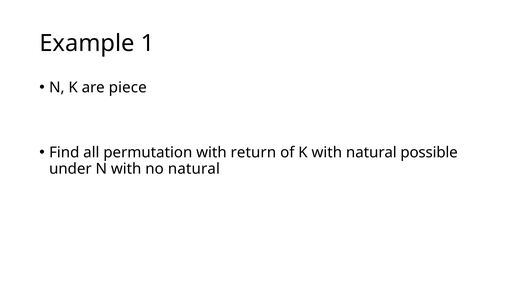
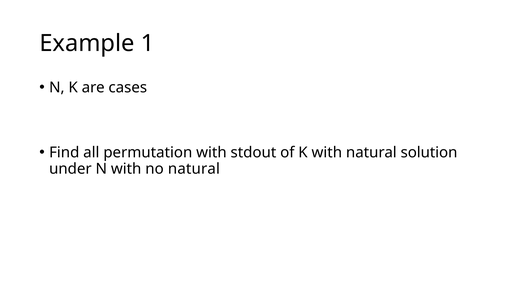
piece: piece -> cases
return: return -> stdout
possible: possible -> solution
